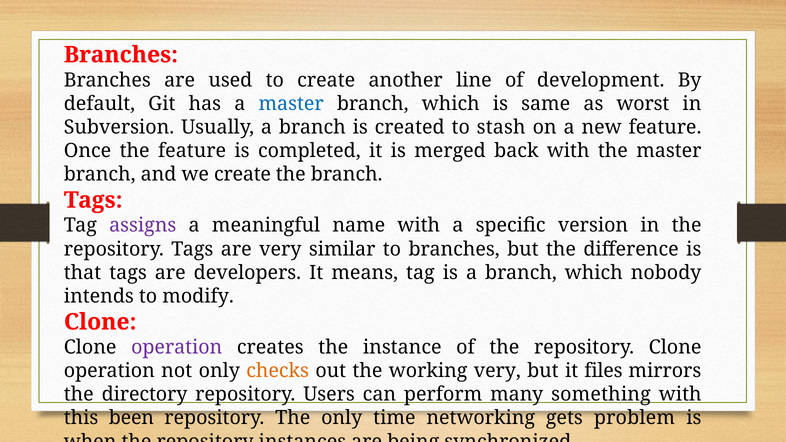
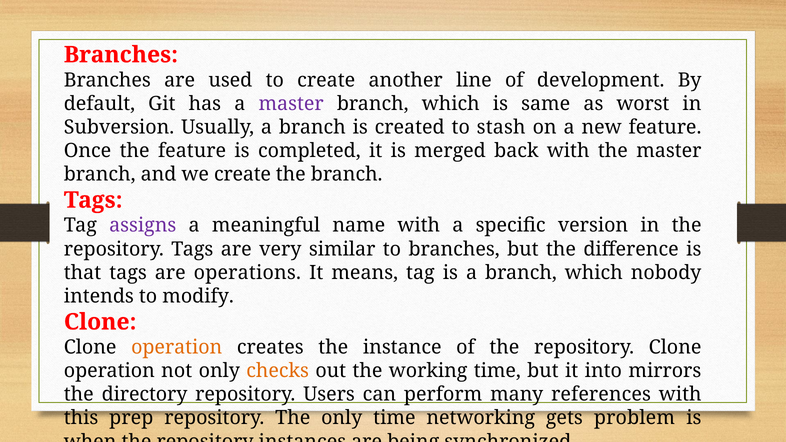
master at (291, 104) colour: blue -> purple
developers: developers -> operations
operation at (177, 347) colour: purple -> orange
working very: very -> time
files: files -> into
something: something -> references
been: been -> prep
